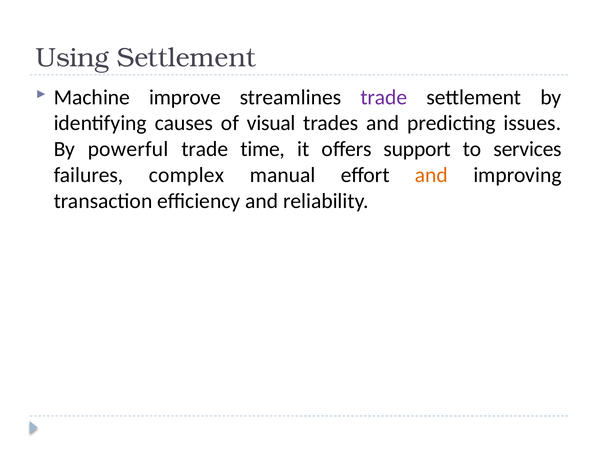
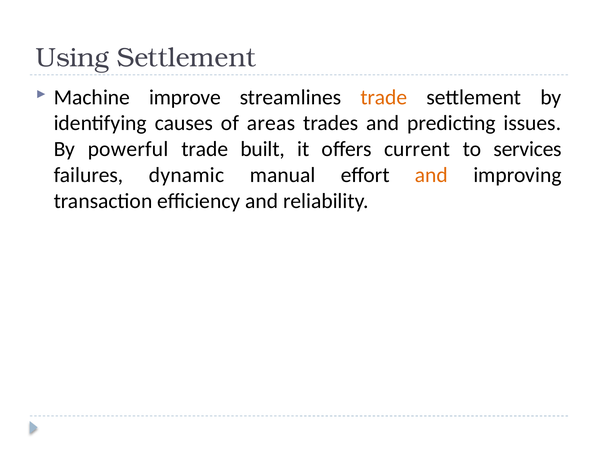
trade at (384, 97) colour: purple -> orange
visual: visual -> areas
time: time -> built
support: support -> current
complex: complex -> dynamic
